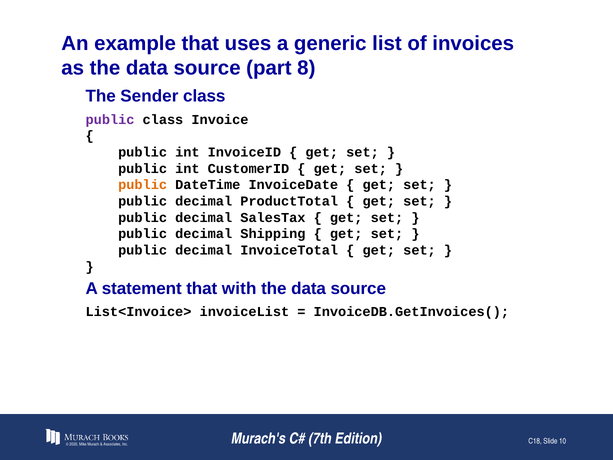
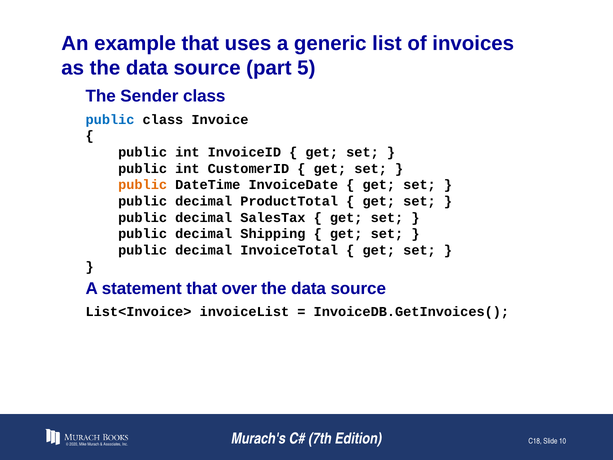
8: 8 -> 5
public at (110, 119) colour: purple -> blue
with: with -> over
